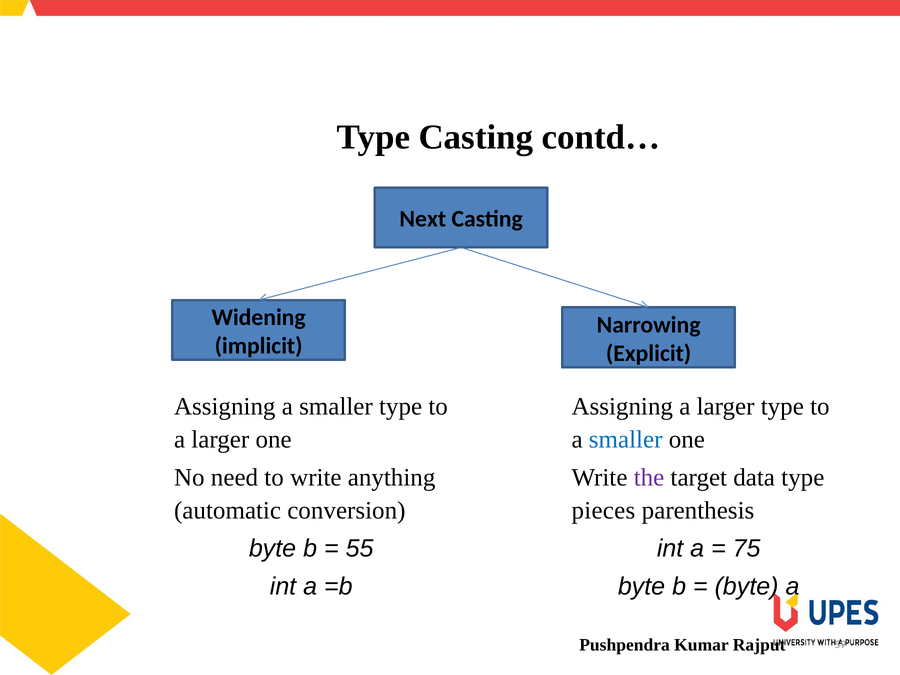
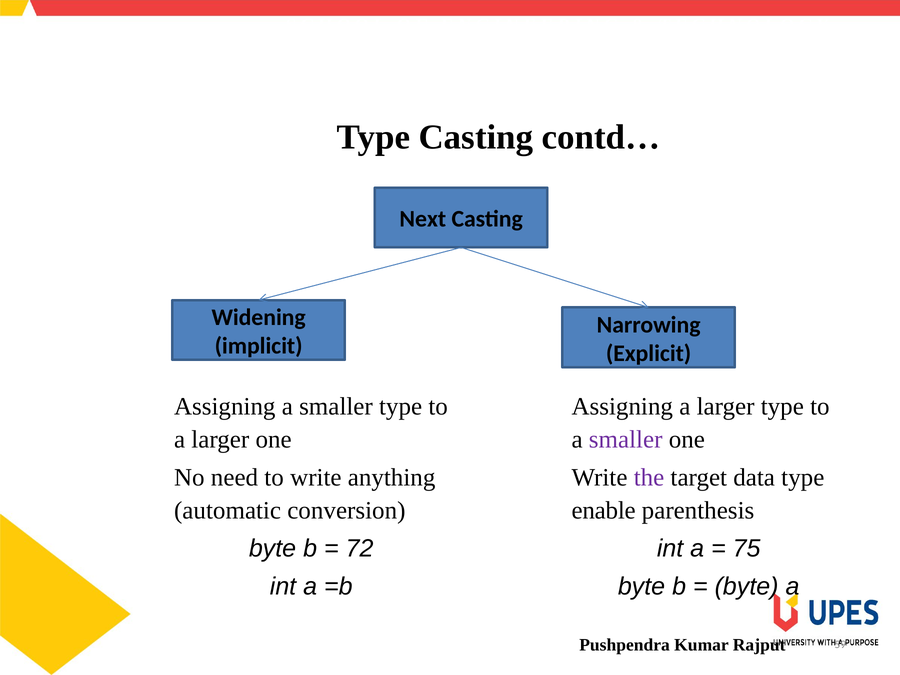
smaller at (626, 440) colour: blue -> purple
pieces: pieces -> enable
55: 55 -> 72
